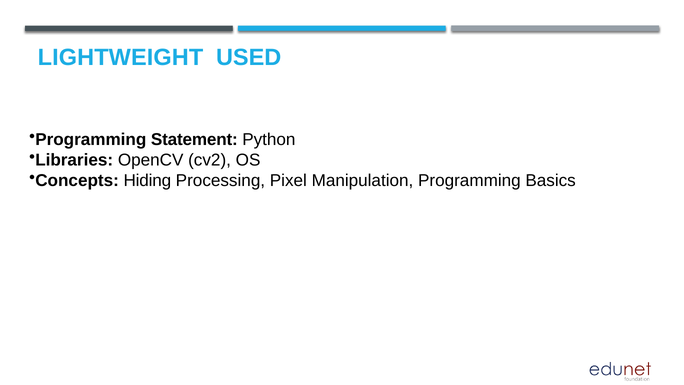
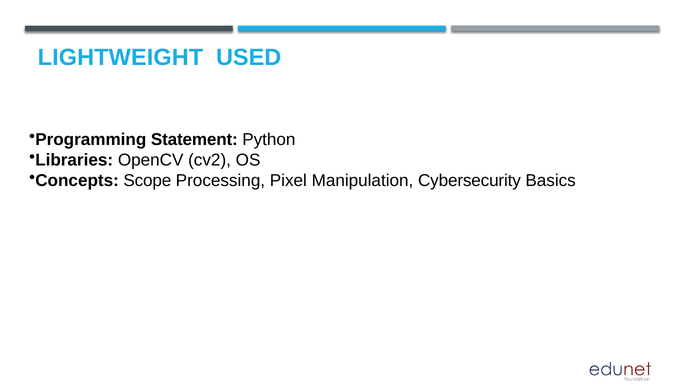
Hiding: Hiding -> Scope
Manipulation Programming: Programming -> Cybersecurity
